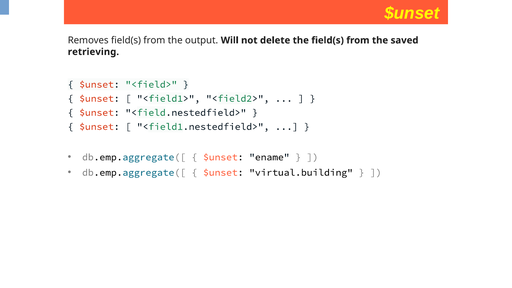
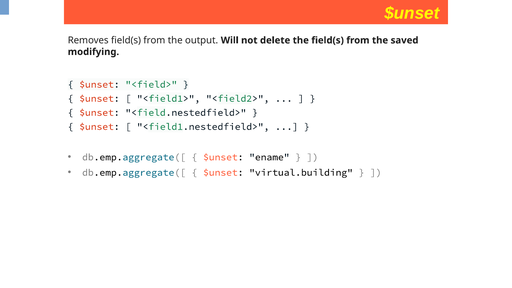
retrieving: retrieving -> modifying
